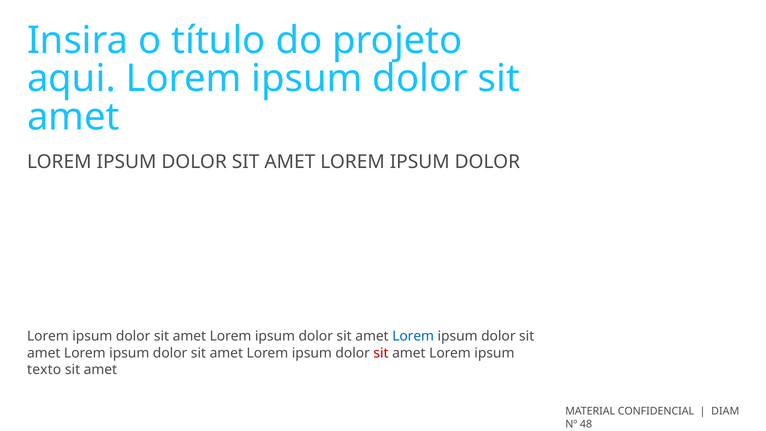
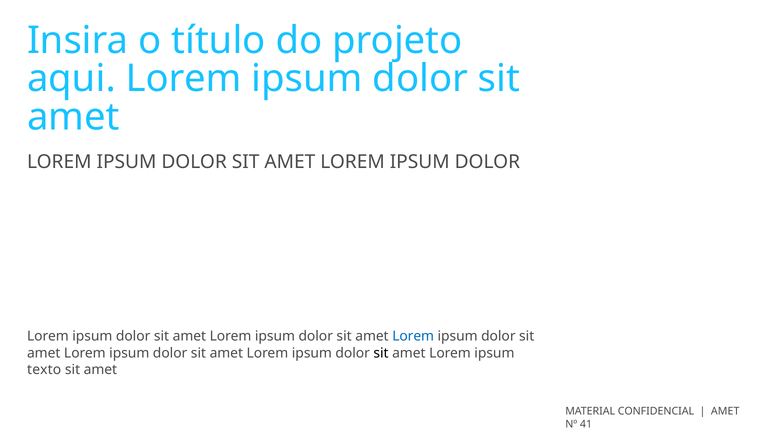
sit at (381, 353) colour: red -> black
DIAM at (725, 411): DIAM -> AMET
48: 48 -> 41
